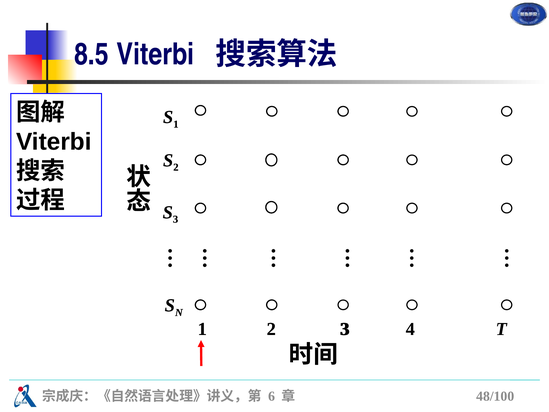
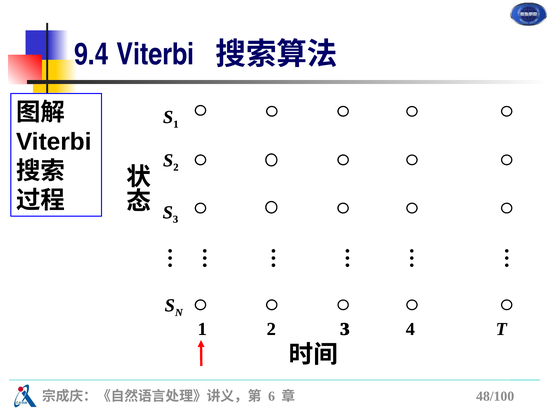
8.5: 8.5 -> 9.4
